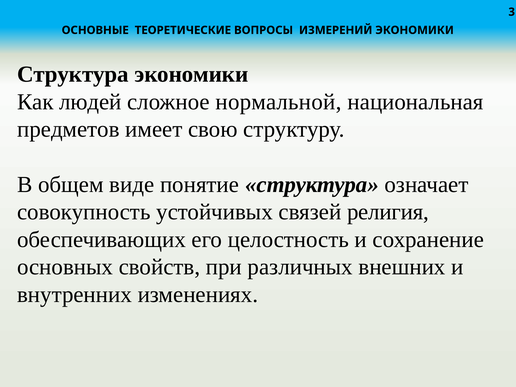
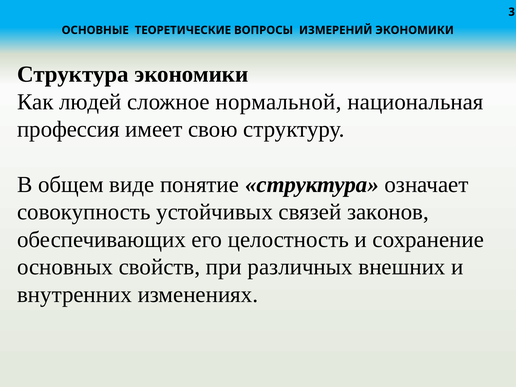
предметов: предметов -> профессия
религия: религия -> законов
